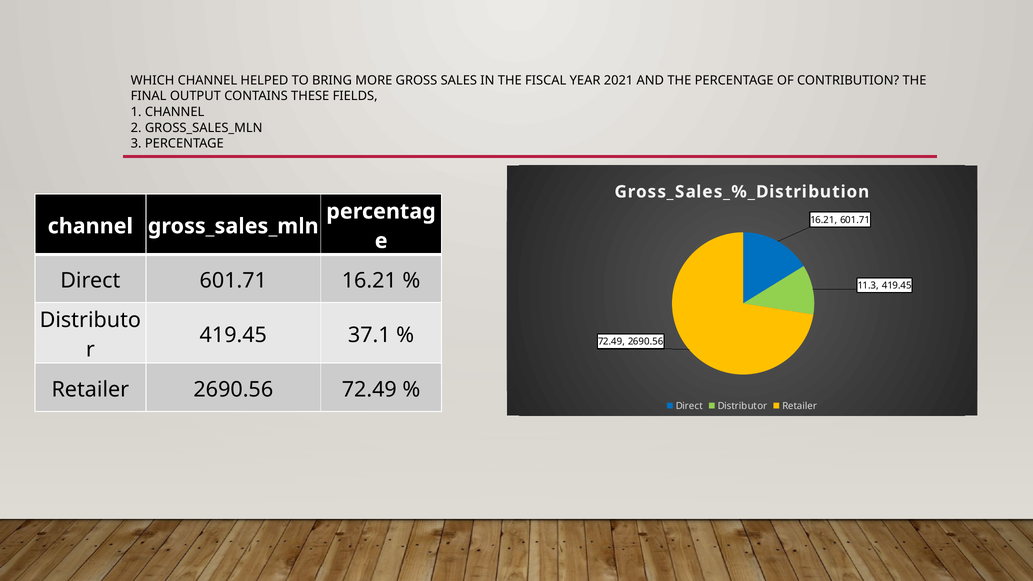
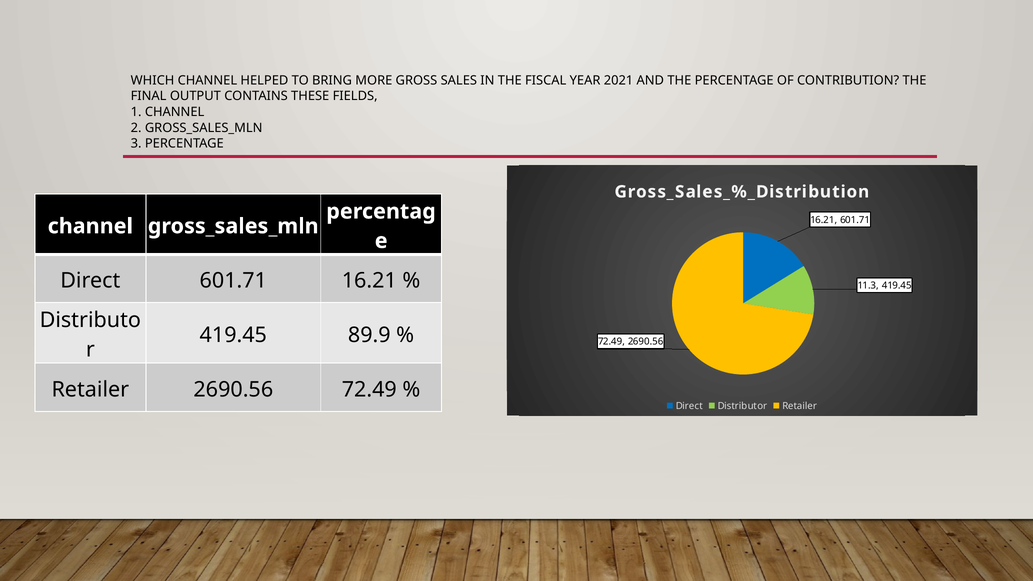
37.1: 37.1 -> 89.9
